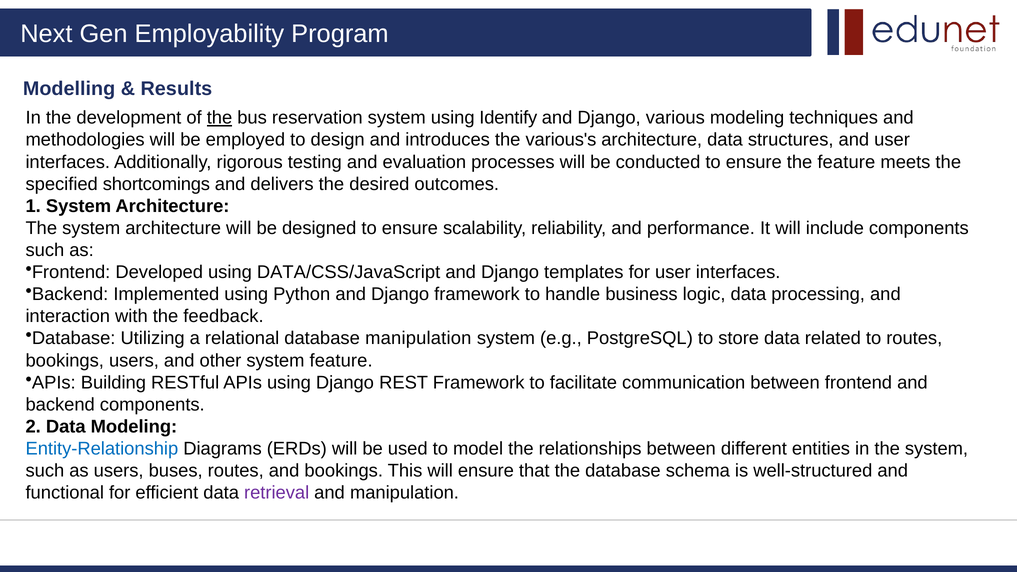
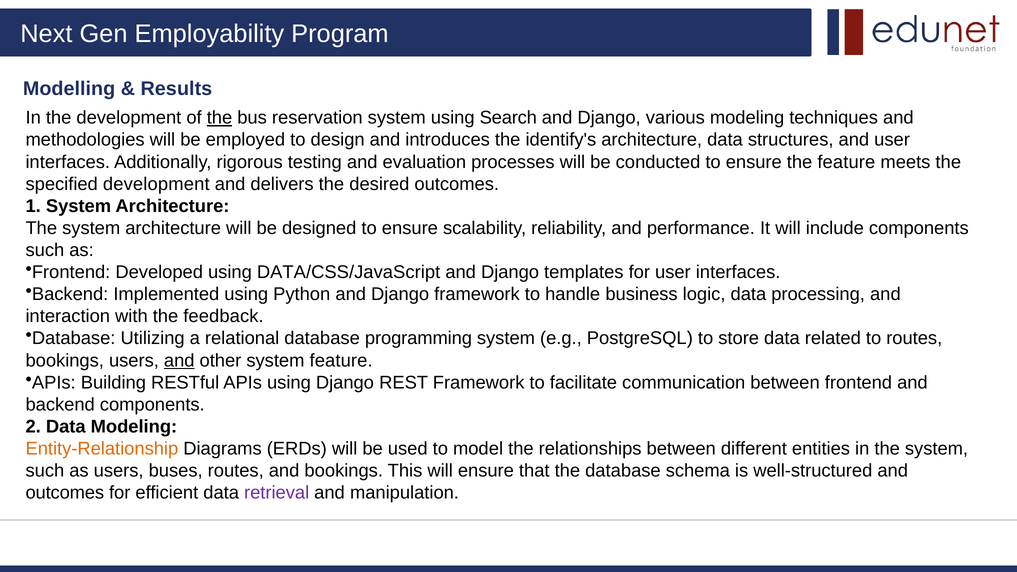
Identify: Identify -> Search
various's: various's -> identify's
specified shortcomings: shortcomings -> development
database manipulation: manipulation -> programming
and at (179, 361) underline: none -> present
Entity-Relationship colour: blue -> orange
functional at (65, 493): functional -> outcomes
